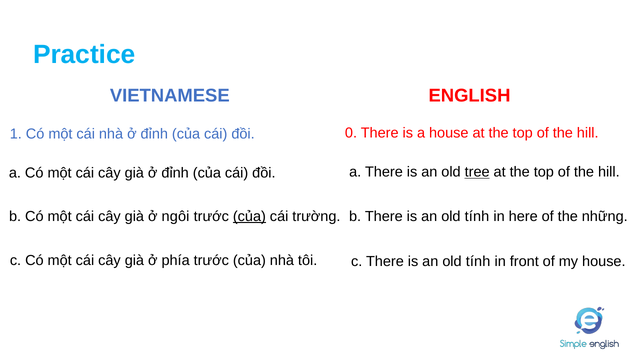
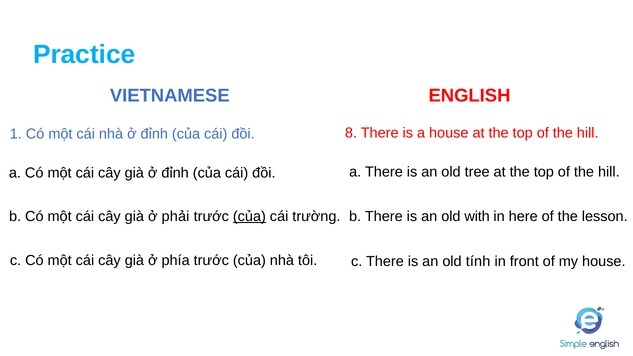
0: 0 -> 8
tree underline: present -> none
ngôi: ngôi -> phải
tính at (477, 216): tính -> with
những: những -> lesson
